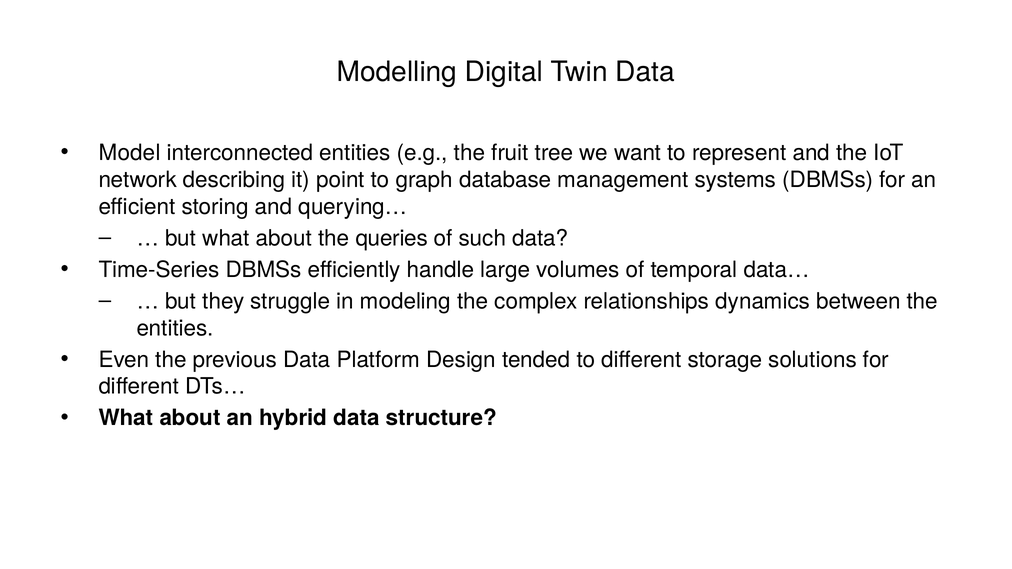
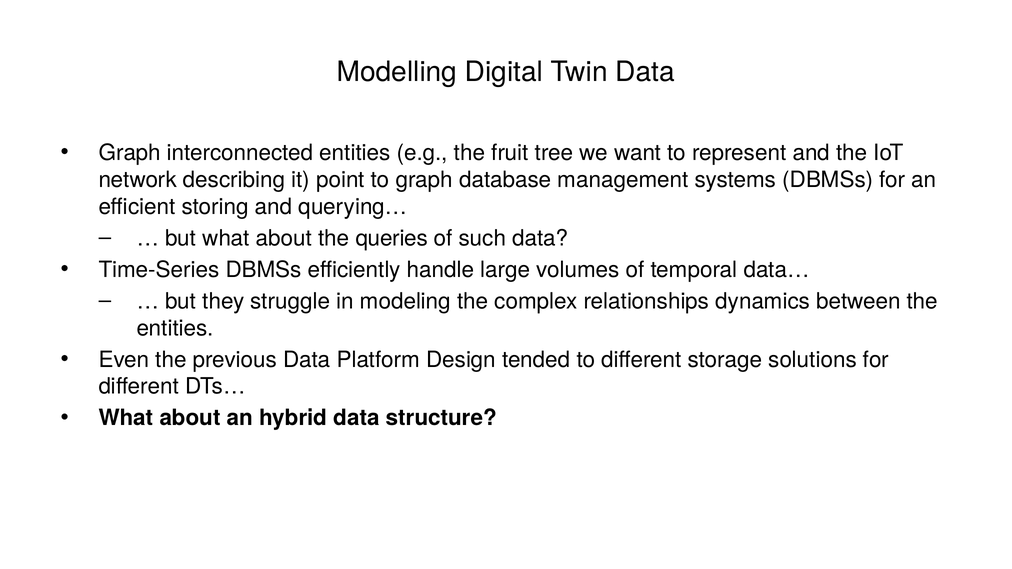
Model at (130, 153): Model -> Graph
